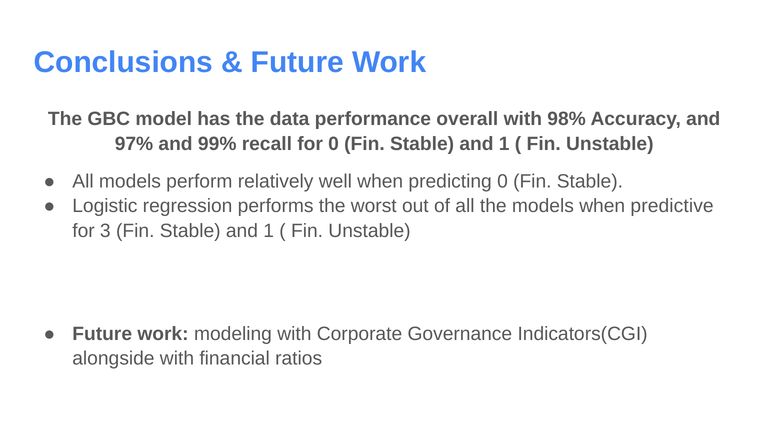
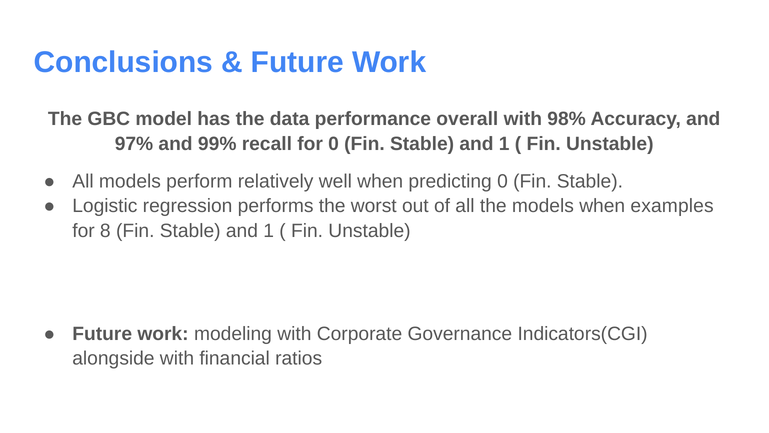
predictive: predictive -> examples
3: 3 -> 8
